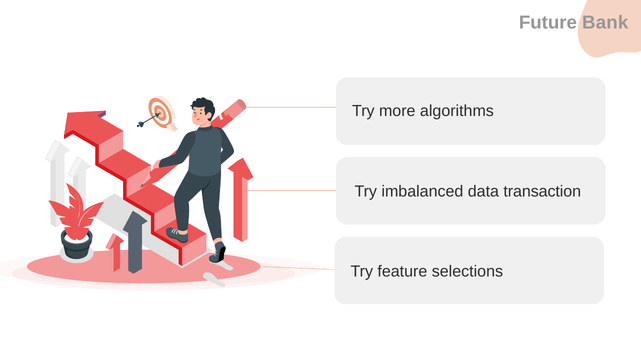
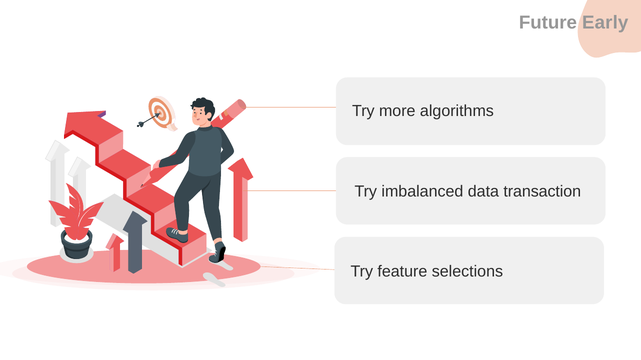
Bank: Bank -> Early
